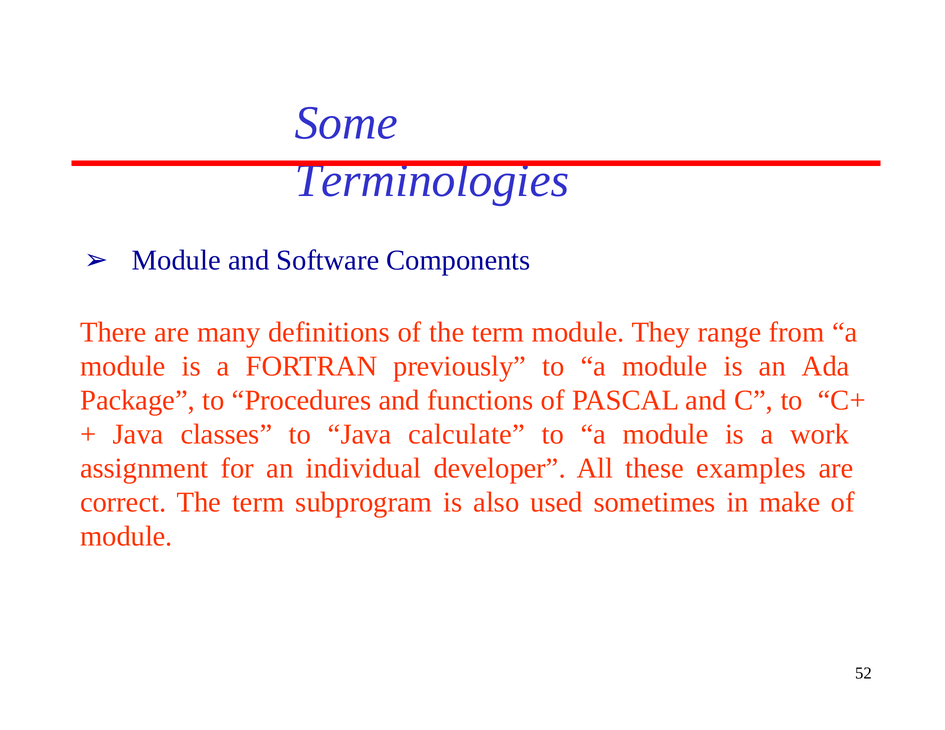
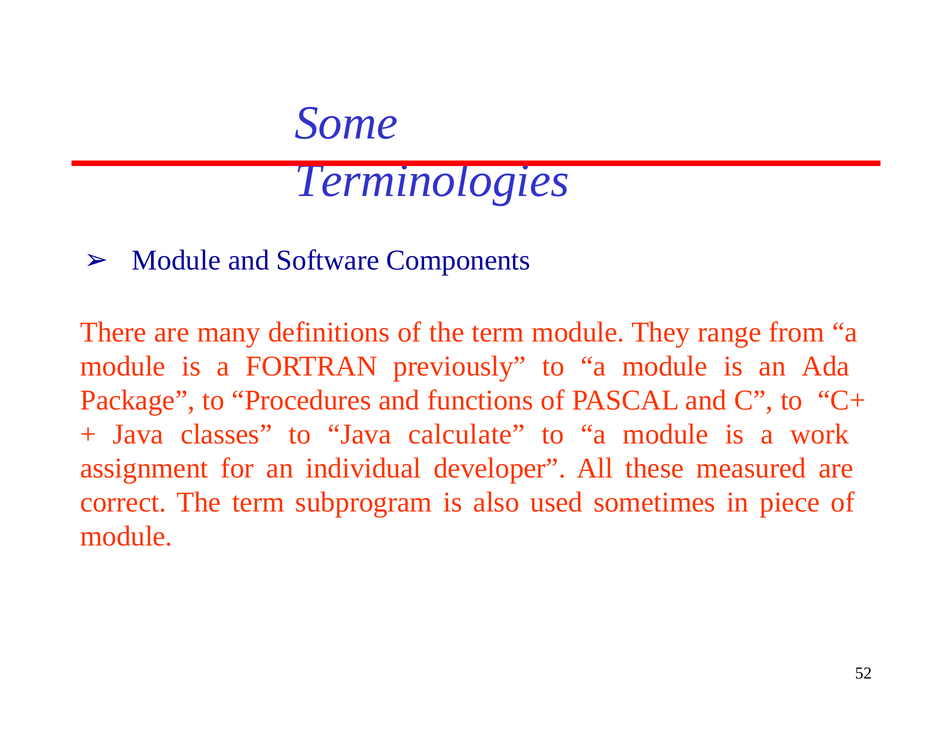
examples: examples -> measured
make: make -> piece
